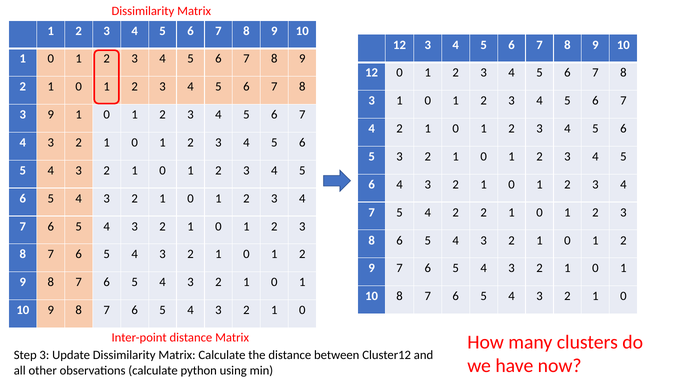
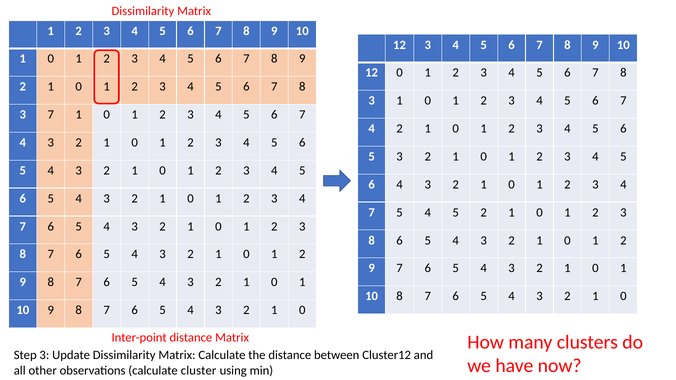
3 9: 9 -> 7
5 4 2: 2 -> 5
python: python -> cluster
